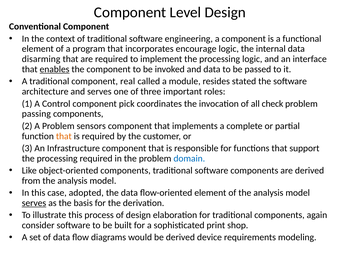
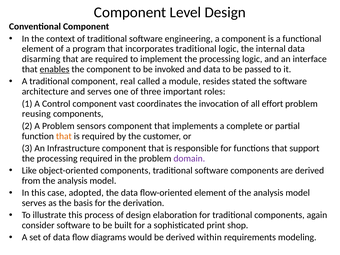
incorporates encourage: encourage -> traditional
pick: pick -> vast
check: check -> effort
passing: passing -> reusing
domain colour: blue -> purple
serves at (34, 203) underline: present -> none
device: device -> within
